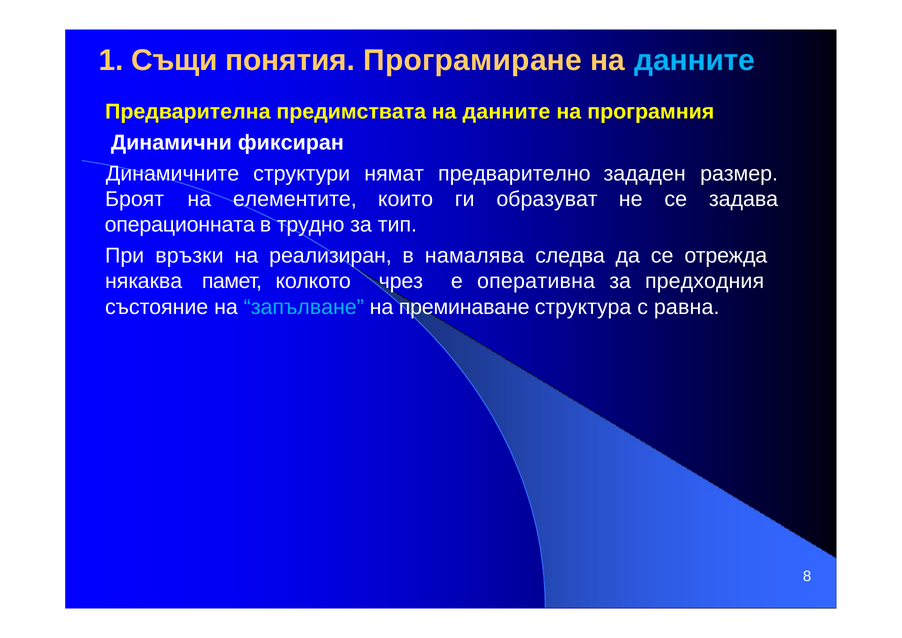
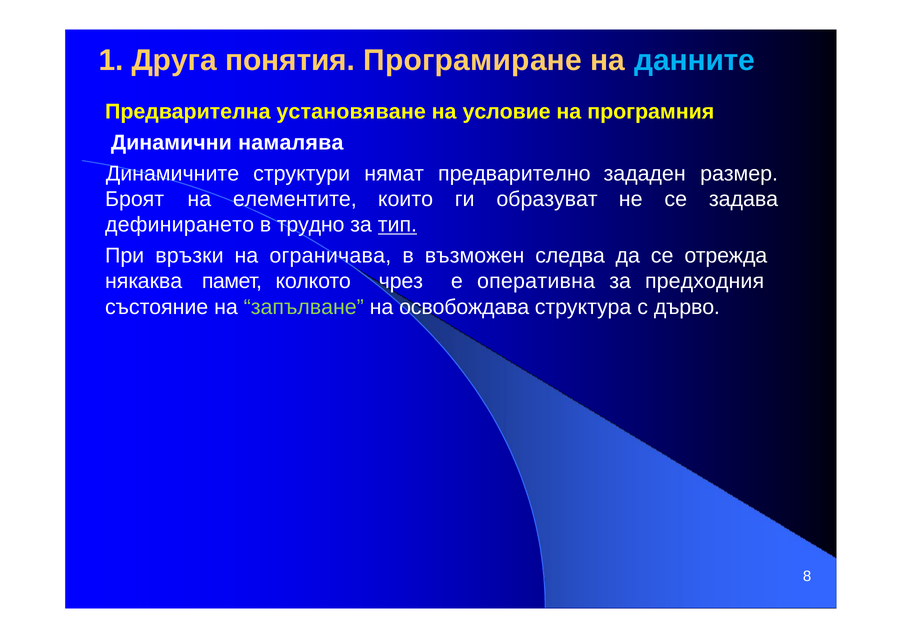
Същи: Същи -> Друга
предимствата: предимствата -> установяване
данните at (506, 112): данните -> условие
фиксиран: фиксиран -> намалява
операционната: операционната -> дефинирането
тип underline: none -> present
реализиран: реализиран -> ограничава
намалява: намалява -> възможен
запълване colour: light blue -> light green
преминаване: преминаване -> освобождава
равна: равна -> дърво
